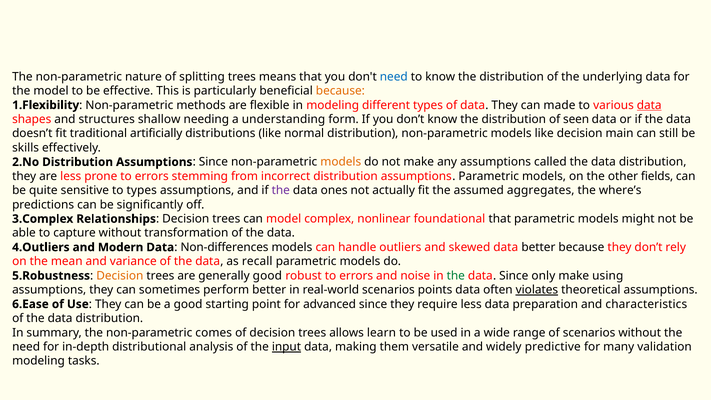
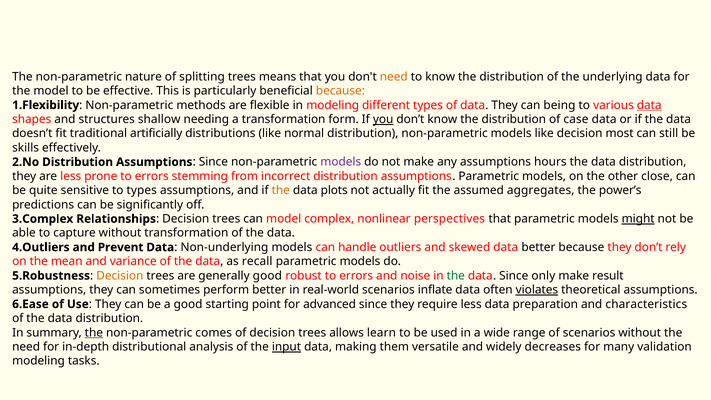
need at (394, 77) colour: blue -> orange
made: made -> being
a understanding: understanding -> transformation
you at (383, 119) underline: none -> present
seen: seen -> case
main: main -> most
models at (341, 162) colour: orange -> purple
called: called -> hours
fields: fields -> close
the at (281, 190) colour: purple -> orange
ones: ones -> plots
where’s: where’s -> power’s
foundational: foundational -> perspectives
might underline: none -> present
Modern: Modern -> Prevent
Non-differences: Non-differences -> Non-underlying
using: using -> result
points: points -> inflate
the at (94, 333) underline: none -> present
predictive: predictive -> decreases
